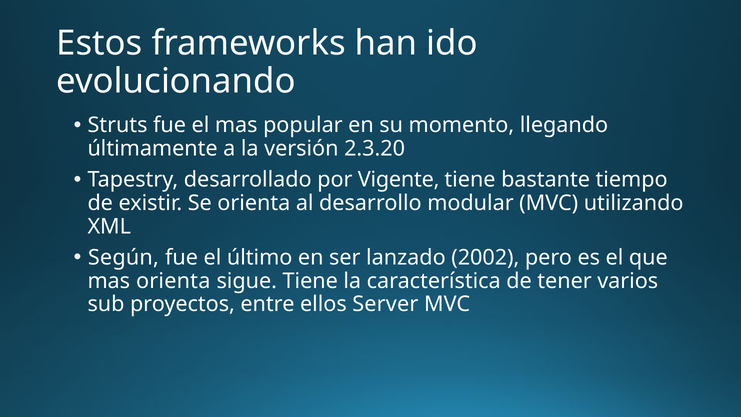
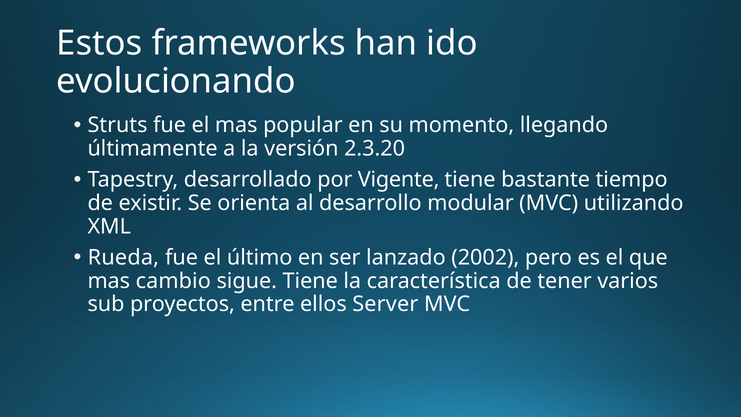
Según: Según -> Rueda
mas orienta: orienta -> cambio
